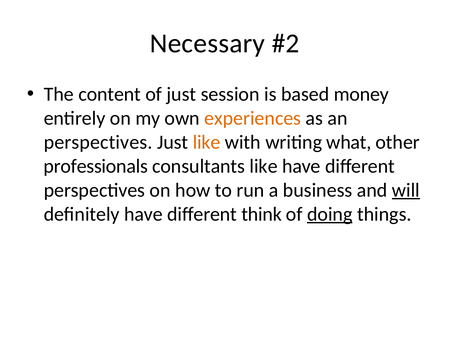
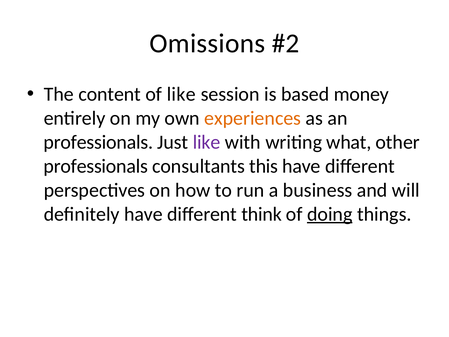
Necessary: Necessary -> Omissions
of just: just -> like
perspectives at (98, 142): perspectives -> professionals
like at (207, 142) colour: orange -> purple
consultants like: like -> this
will underline: present -> none
